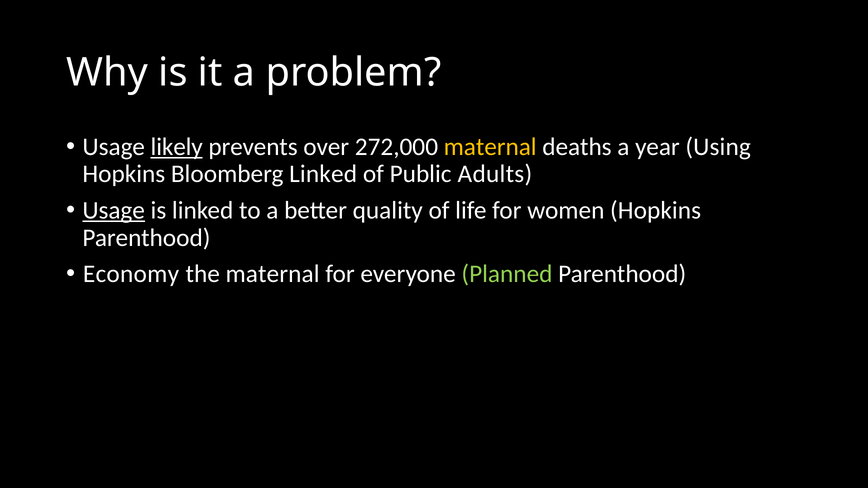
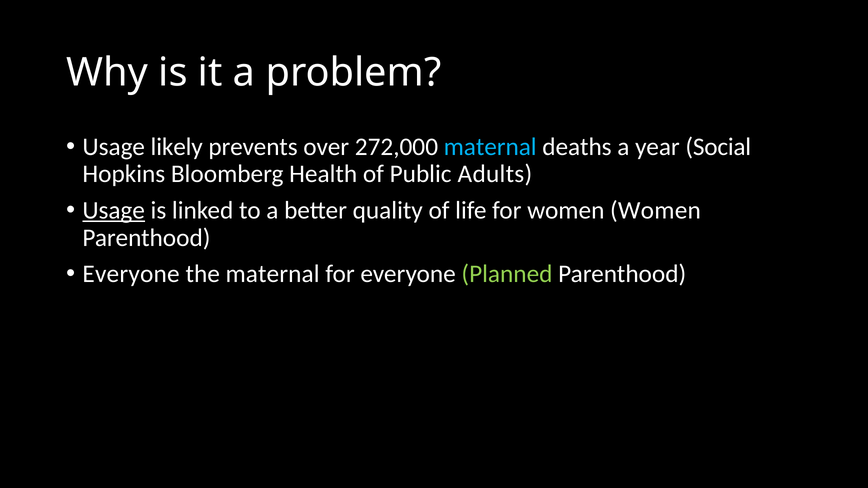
likely underline: present -> none
maternal at (490, 147) colour: yellow -> light blue
Using: Using -> Social
Bloomberg Linked: Linked -> Health
women Hopkins: Hopkins -> Women
Economy at (131, 274): Economy -> Everyone
